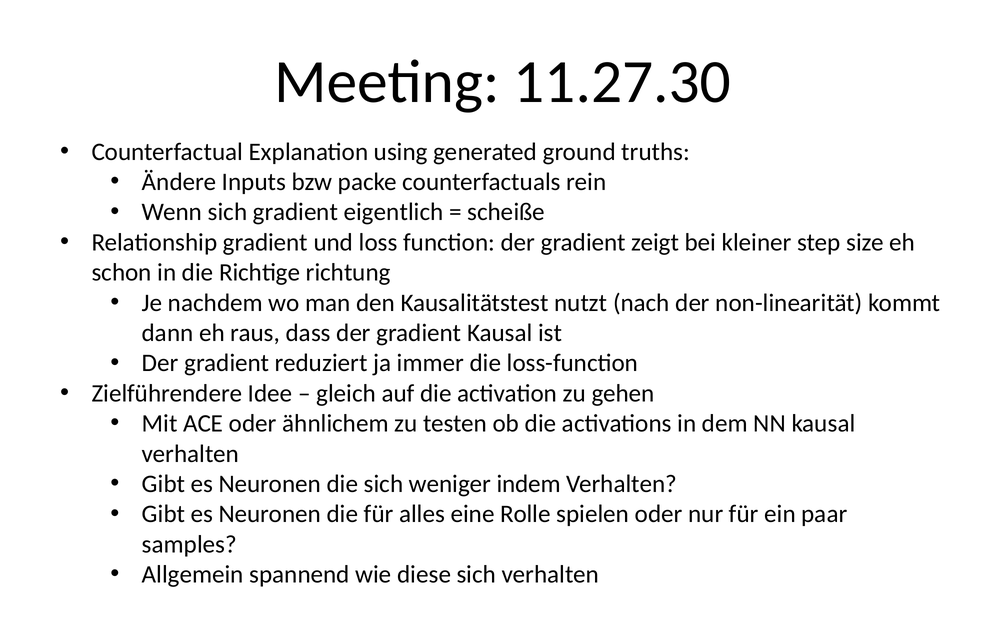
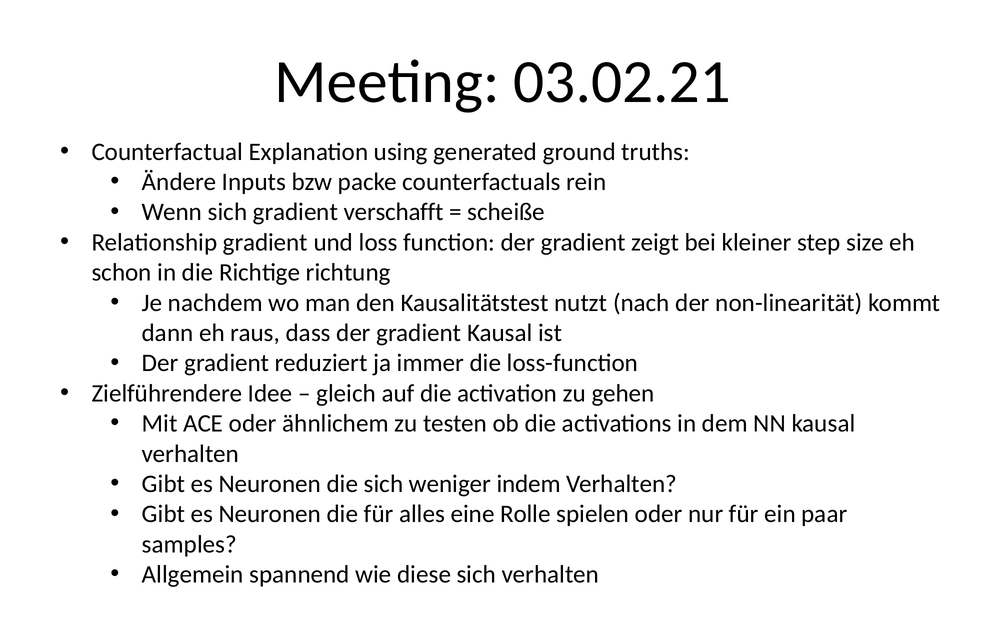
11.27.30: 11.27.30 -> 03.02.21
eigentlich: eigentlich -> verschafft
